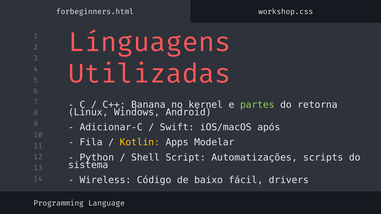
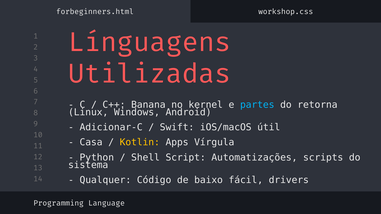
partes colour: light green -> light blue
após: após -> útil
Fila: Fila -> Casa
Modelar: Modelar -> Vírgula
Wireless: Wireless -> Qualquer
